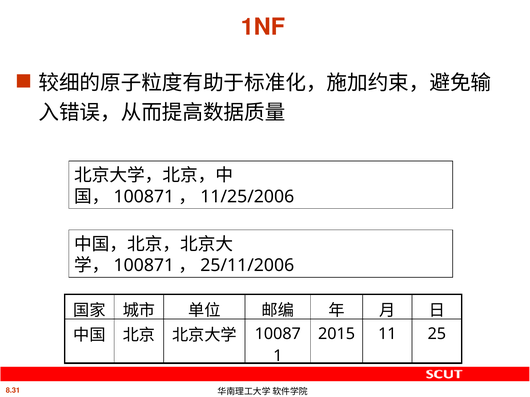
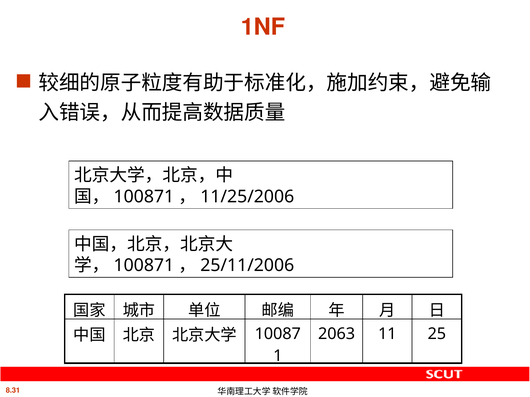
2015: 2015 -> 2063
